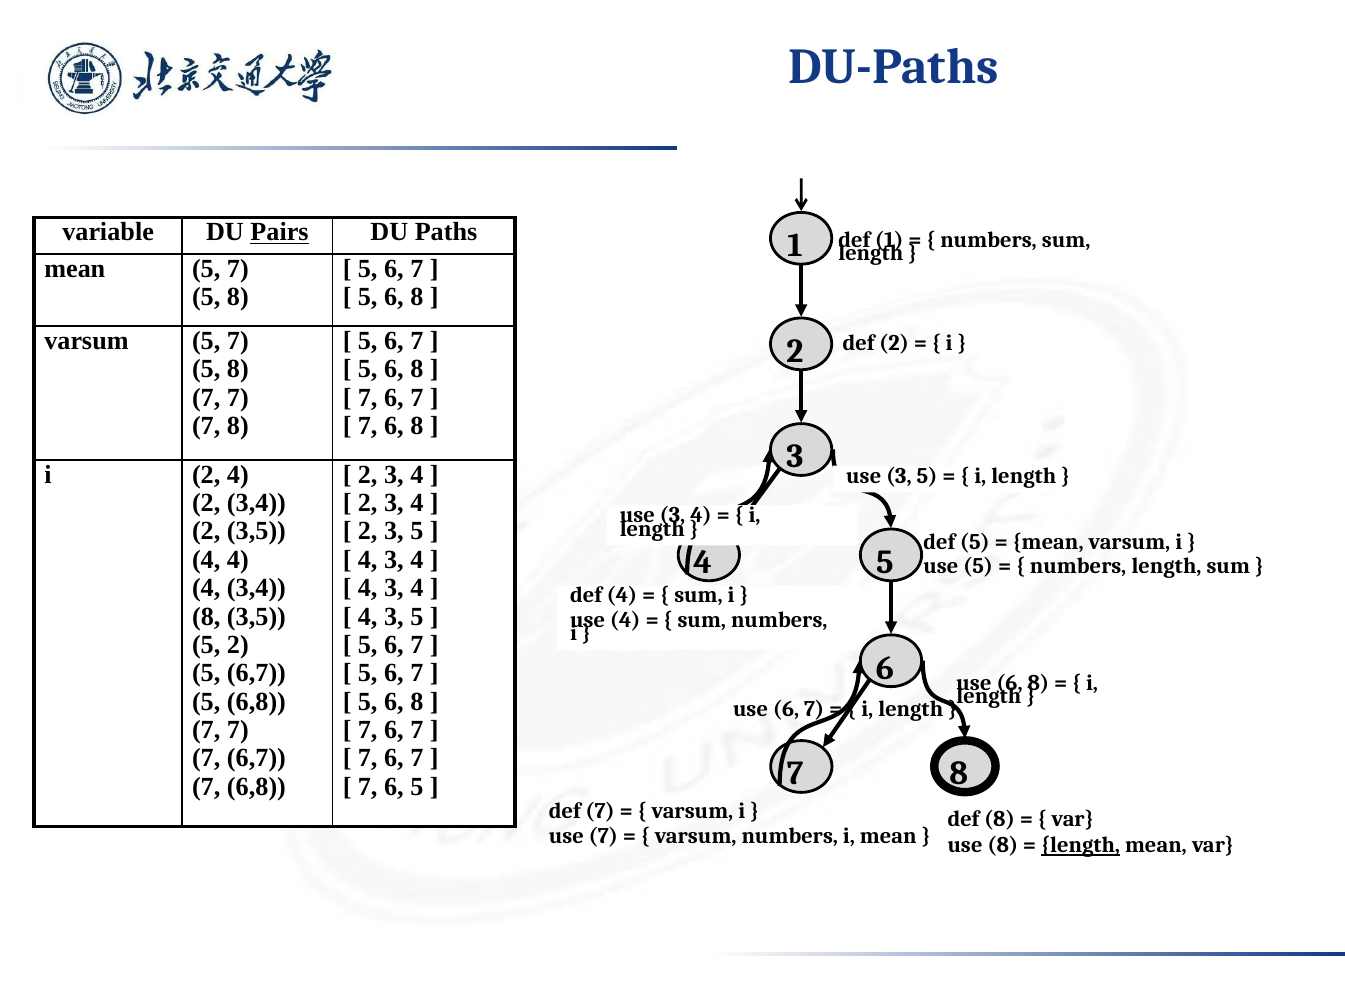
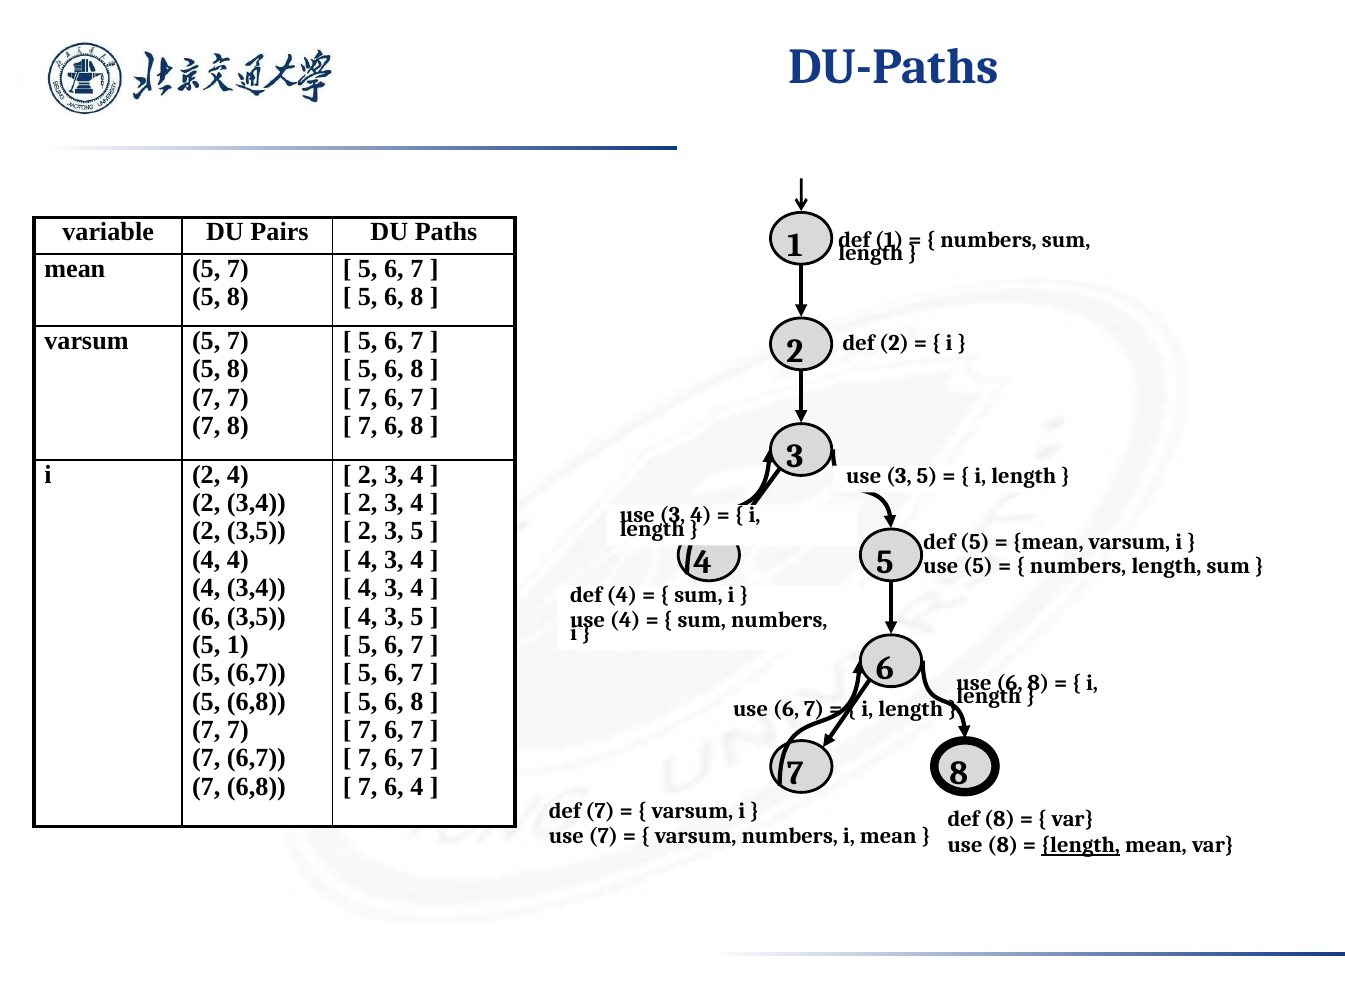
Pairs underline: present -> none
8 at (206, 617): 8 -> 6
5 2: 2 -> 1
6 5: 5 -> 4
